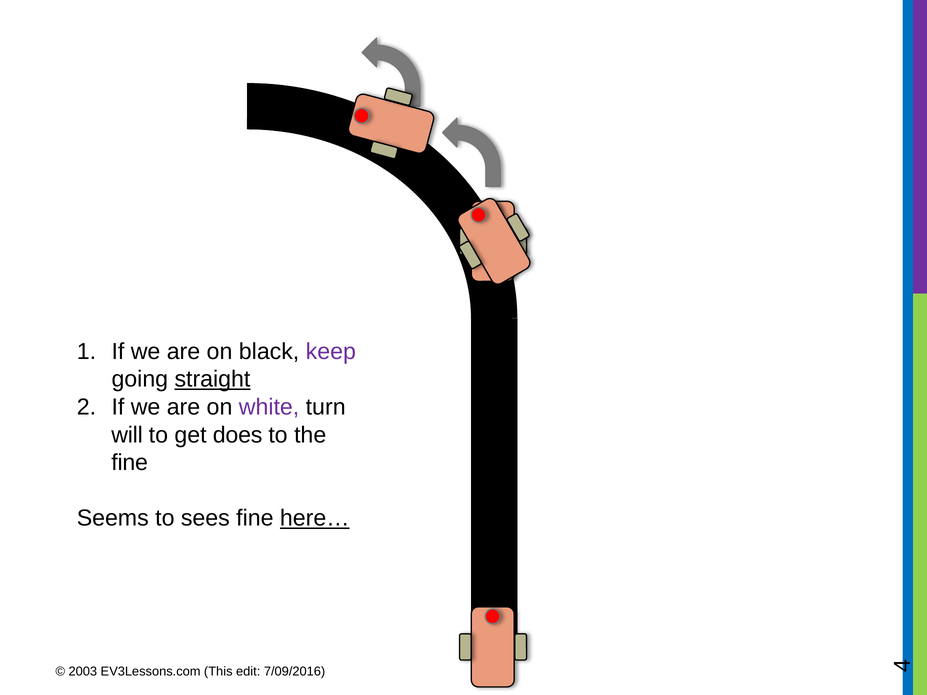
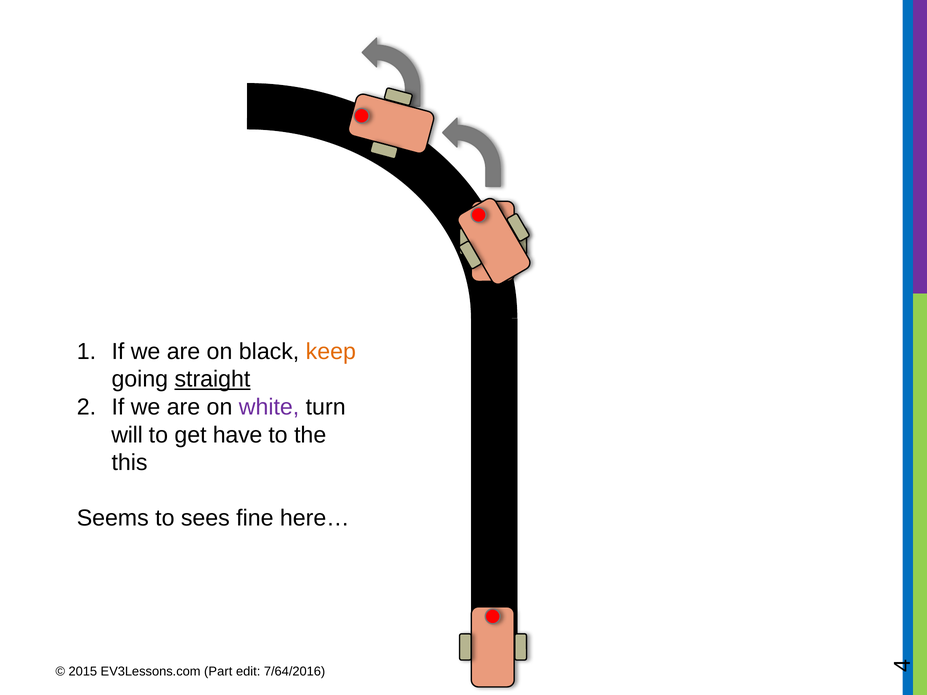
keep colour: purple -> orange
does: does -> have
fine at (130, 463): fine -> this
here… underline: present -> none
2003: 2003 -> 2015
This: This -> Part
7/09/2016: 7/09/2016 -> 7/64/2016
